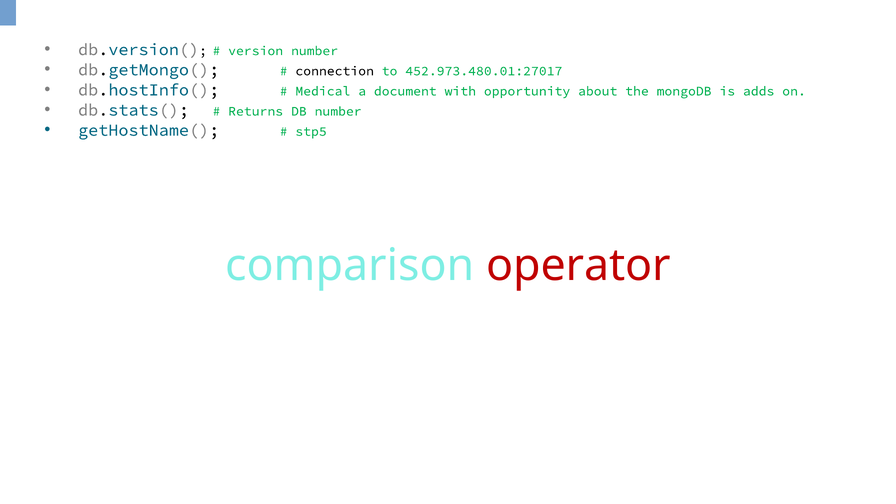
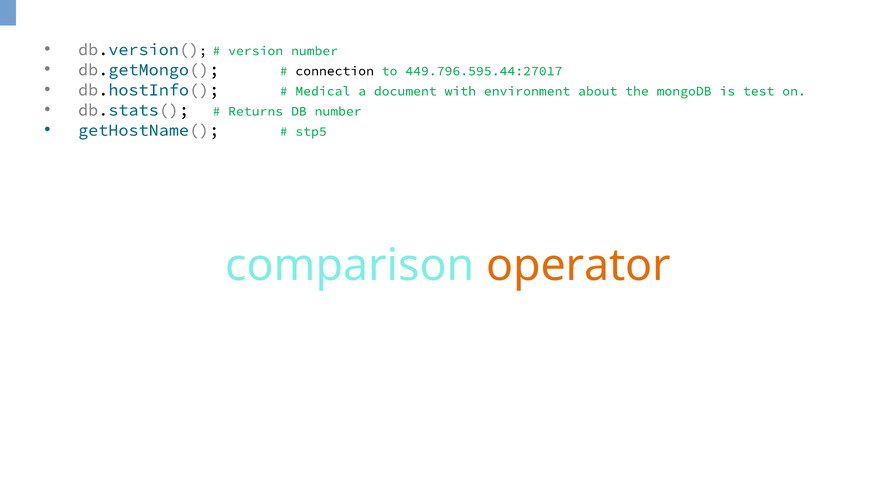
452.973.480.01:27017: 452.973.480.01:27017 -> 449.796.595.44:27017
opportunity: opportunity -> environment
adds: adds -> test
operator colour: red -> orange
